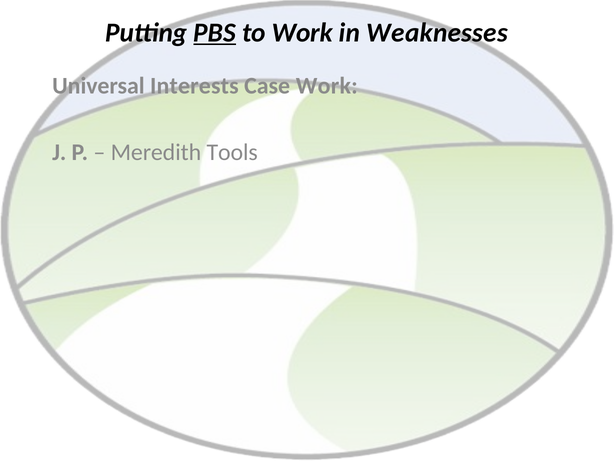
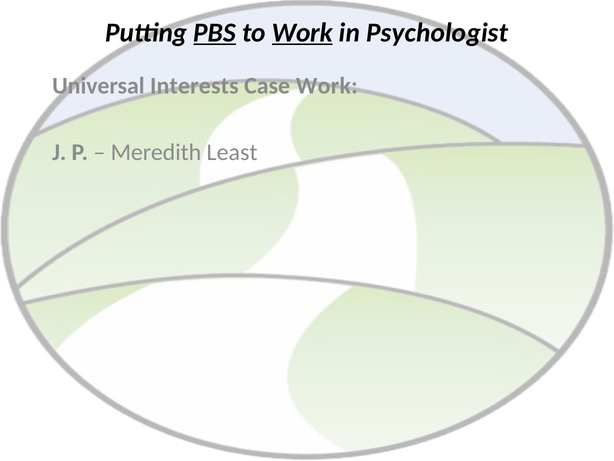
Work at (302, 33) underline: none -> present
Weaknesses: Weaknesses -> Psychologist
Tools: Tools -> Least
